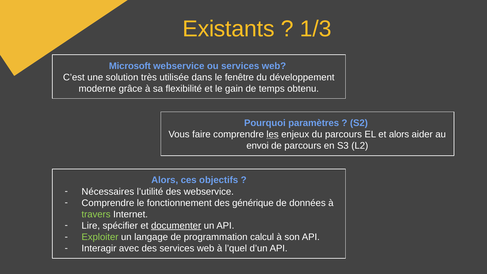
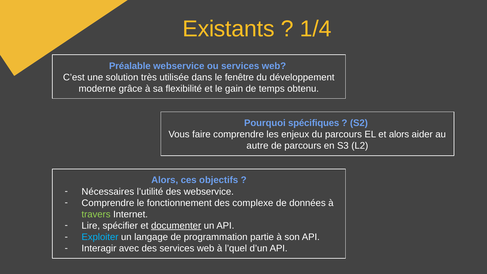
1/3: 1/3 -> 1/4
Microsoft: Microsoft -> Préalable
paramètres: paramètres -> spécifiques
les underline: present -> none
envoi: envoi -> autre
générique: générique -> complexe
Exploiter colour: light green -> light blue
calcul: calcul -> partie
